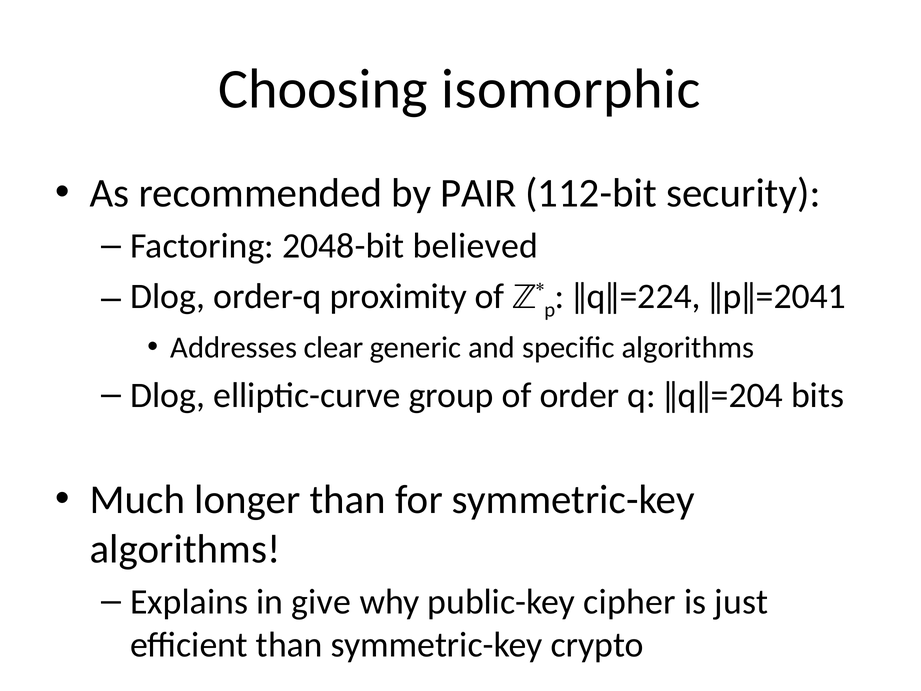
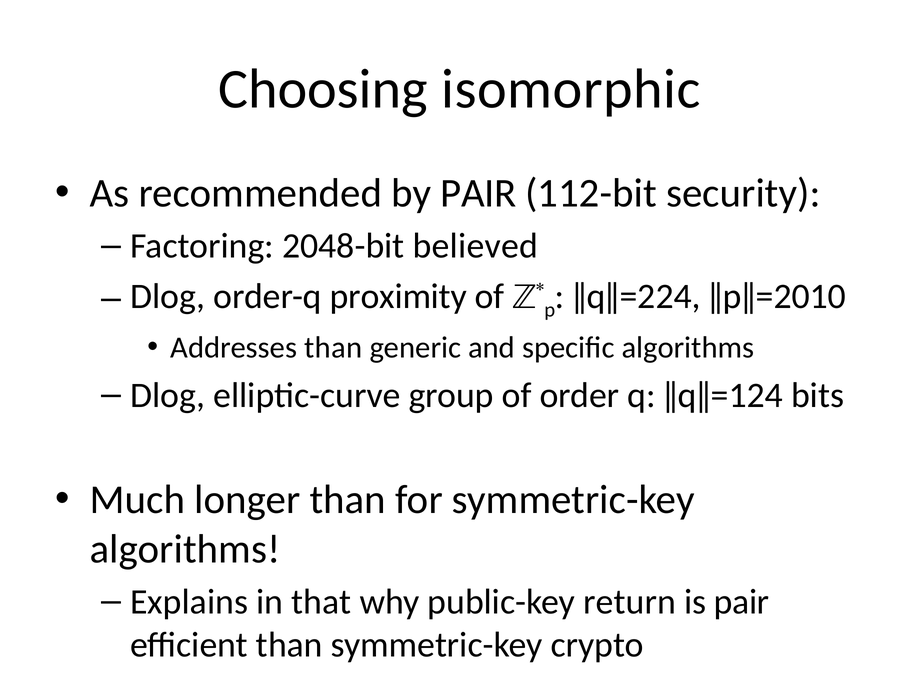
ǁpǁ=2041: ǁpǁ=2041 -> ǁpǁ=2010
Addresses clear: clear -> than
ǁqǁ=204: ǁqǁ=204 -> ǁqǁ=124
give: give -> that
cipher: cipher -> return
is just: just -> pair
